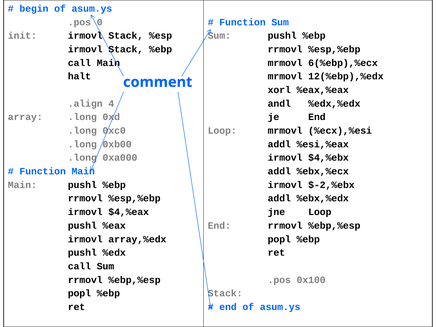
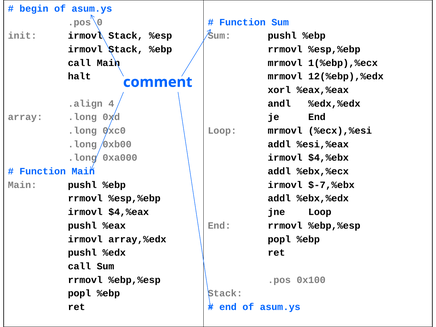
6(%ebp),%ecx: 6(%ebp),%ecx -> 1(%ebp),%ecx
$-2,%ebx: $-2,%ebx -> $-7,%ebx
